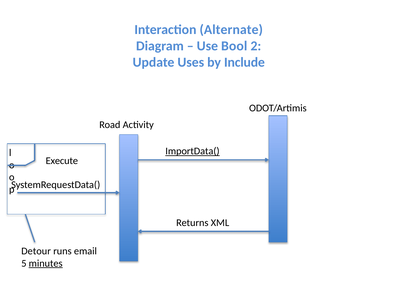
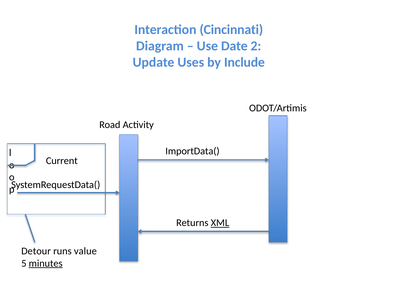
Alternate: Alternate -> Cincinnati
Bool: Bool -> Date
ImportData( underline: present -> none
Execute: Execute -> Current
XML underline: none -> present
email: email -> value
